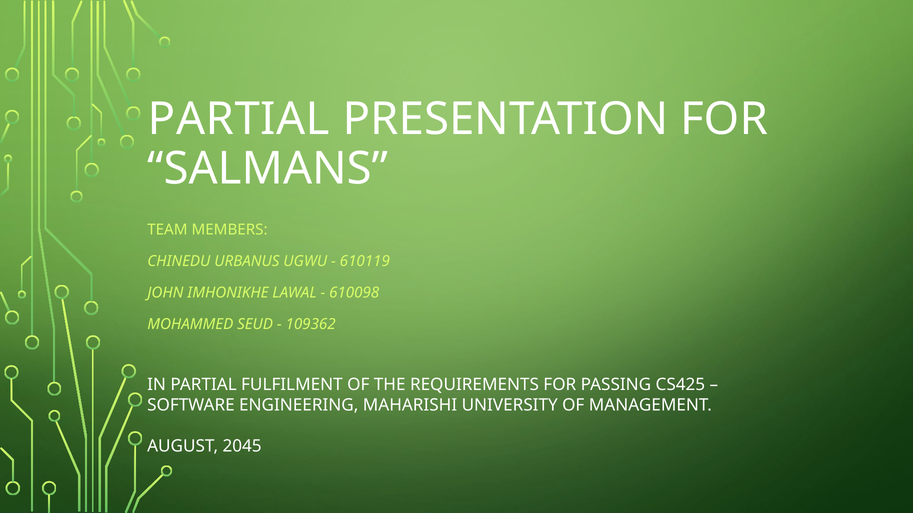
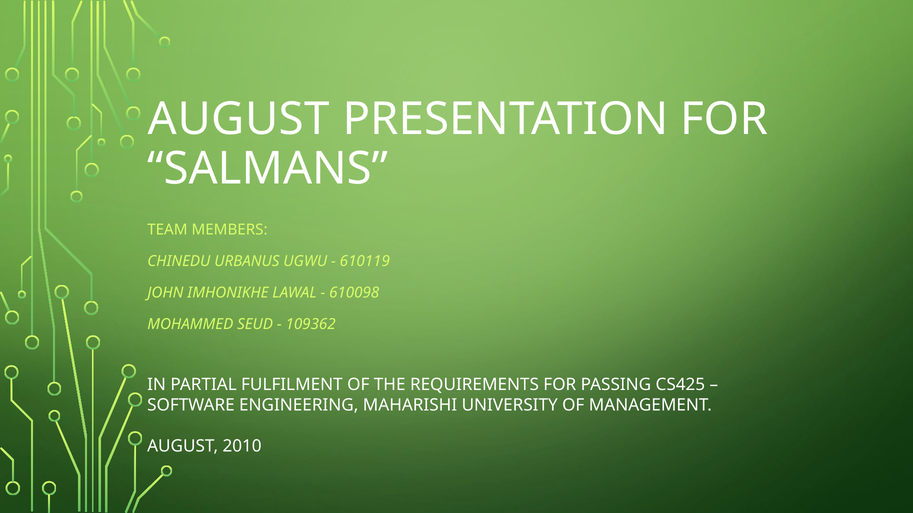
PARTIAL at (239, 119): PARTIAL -> AUGUST
2045: 2045 -> 2010
